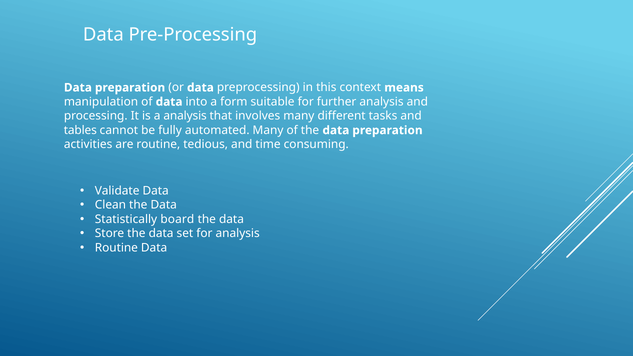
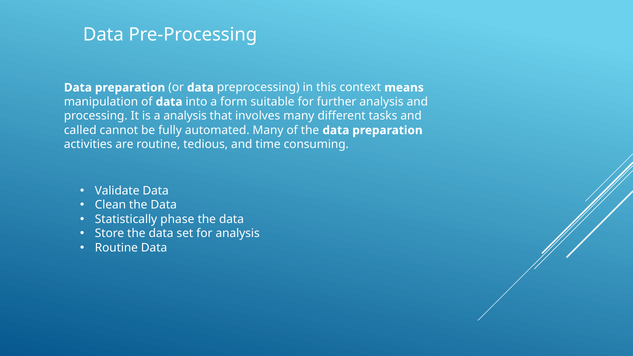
tables: tables -> called
board: board -> phase
